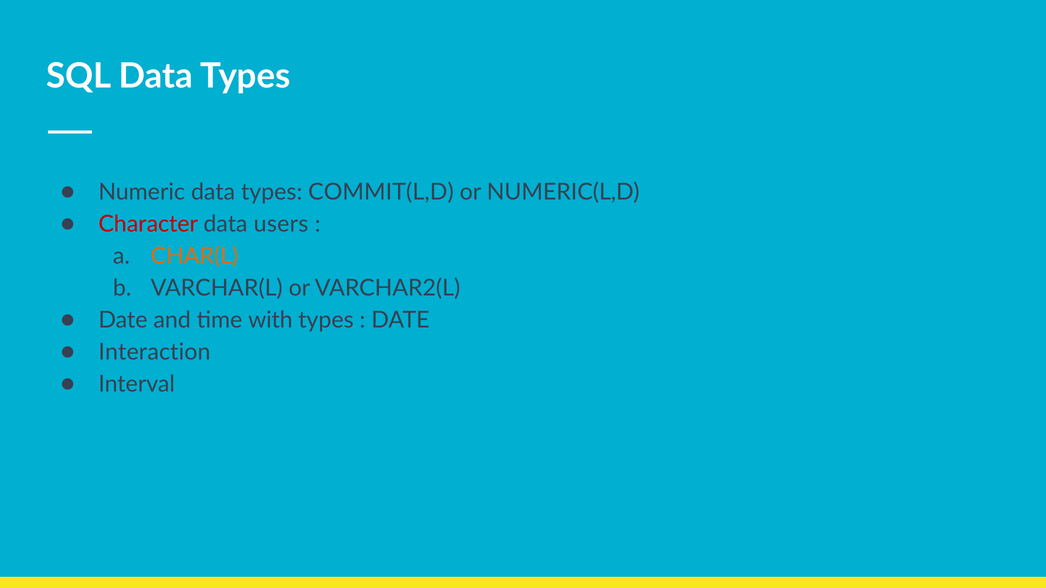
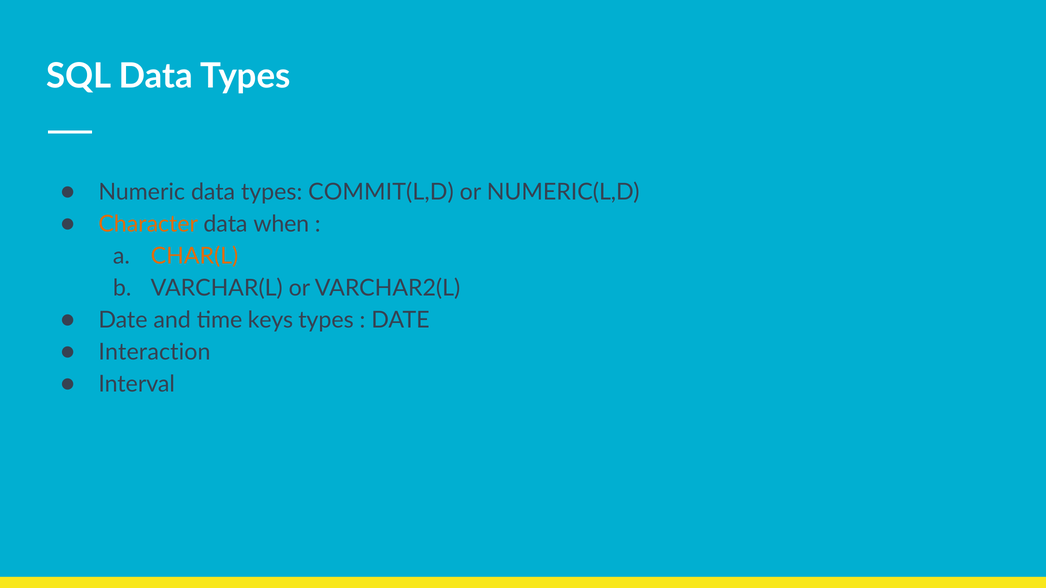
Character colour: red -> orange
users: users -> when
with: with -> keys
